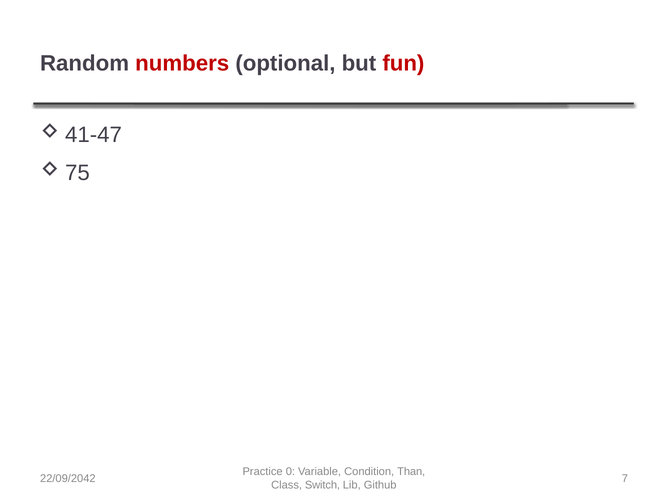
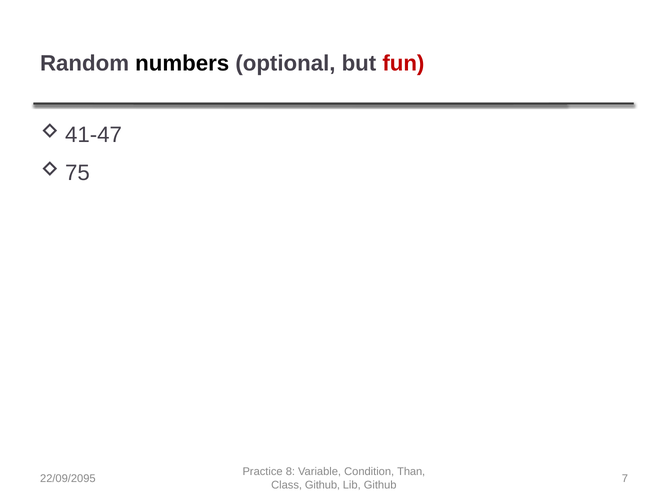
numbers colour: red -> black
0: 0 -> 8
22/09/2042: 22/09/2042 -> 22/09/2095
Class Switch: Switch -> Github
